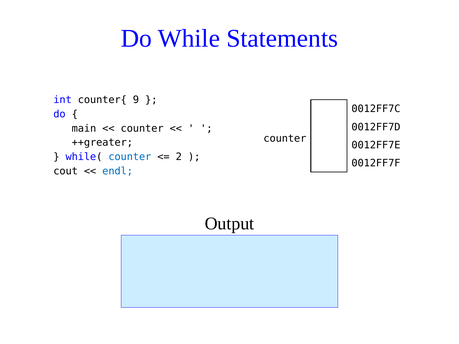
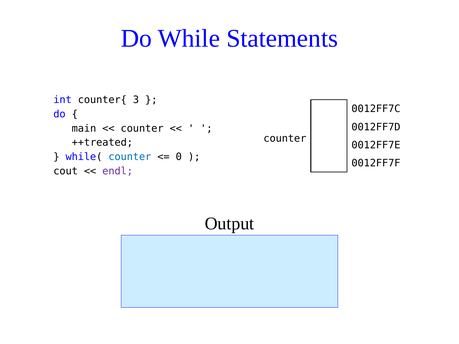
9: 9 -> 3
++greater: ++greater -> ++treated
2: 2 -> 0
endl colour: blue -> purple
